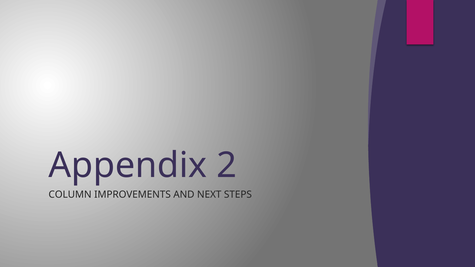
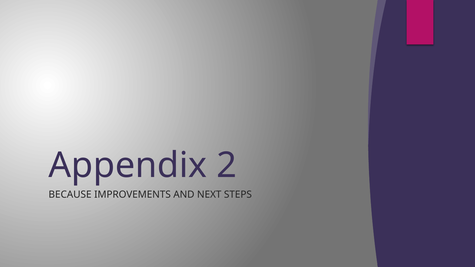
COLUMN: COLUMN -> BECAUSE
